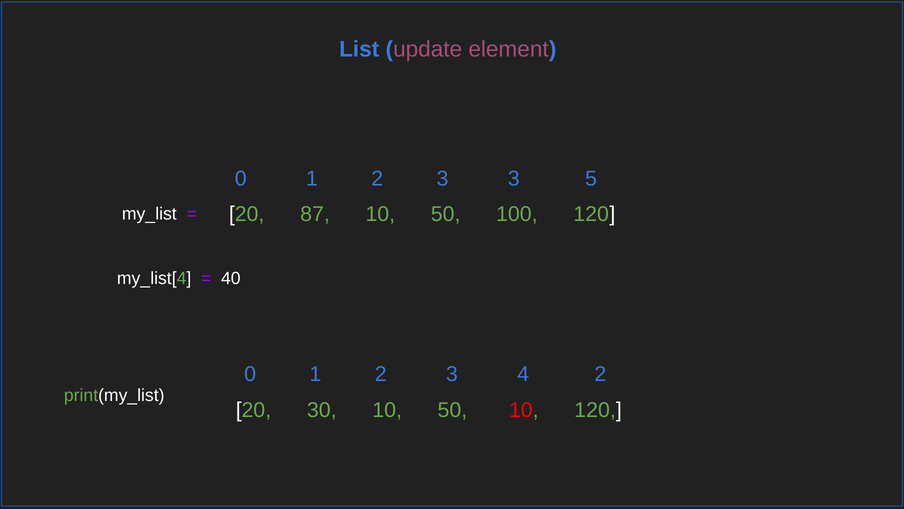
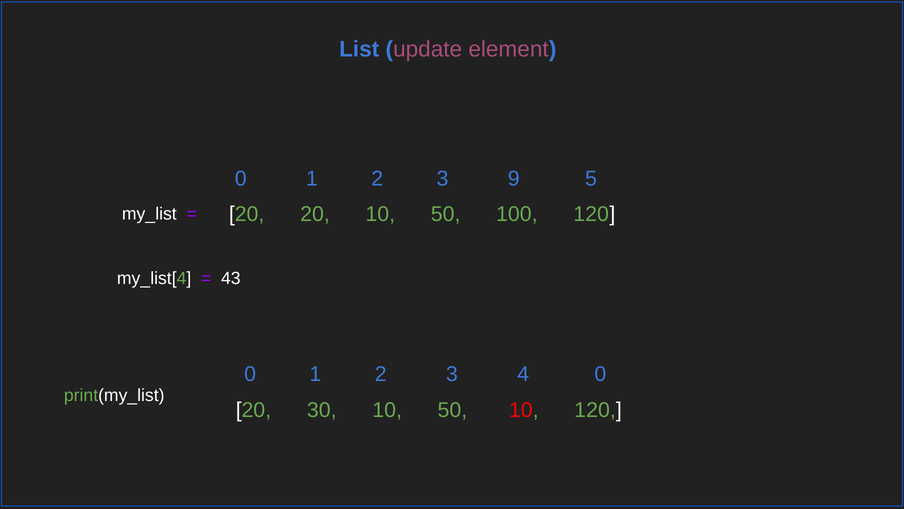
3 3: 3 -> 9
20 87: 87 -> 20
40: 40 -> 43
4 2: 2 -> 0
